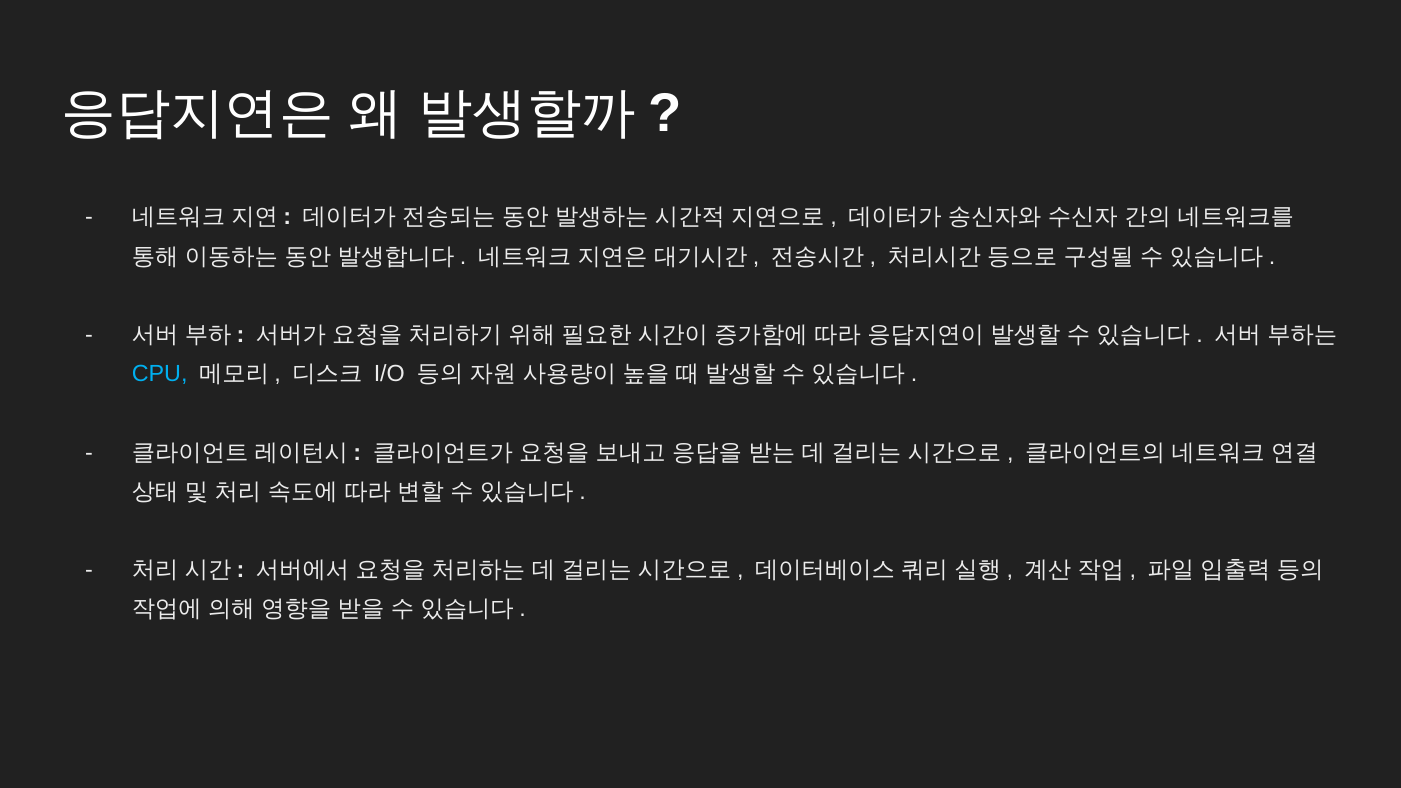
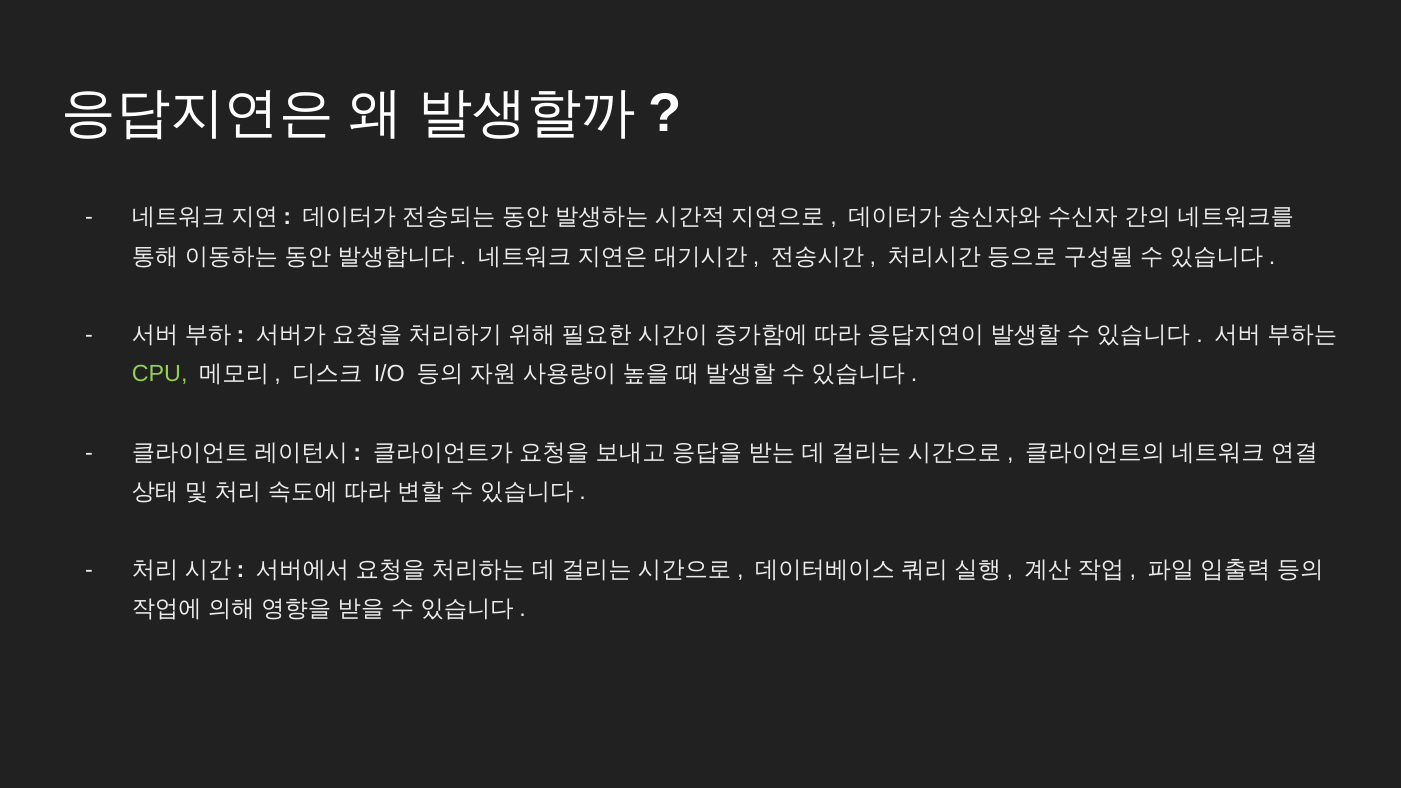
CPU colour: light blue -> light green
